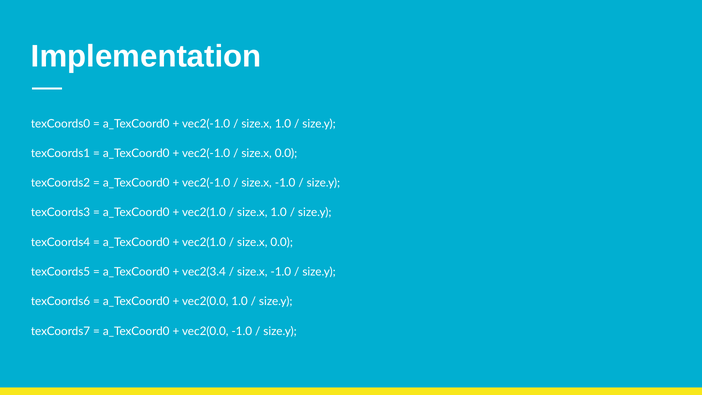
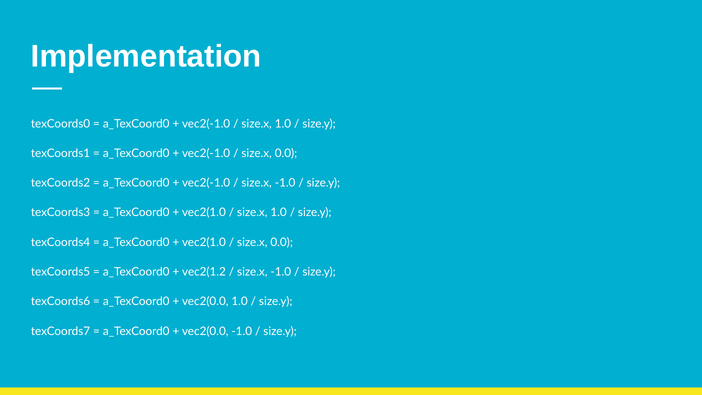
vec2(3.4: vec2(3.4 -> vec2(1.2
